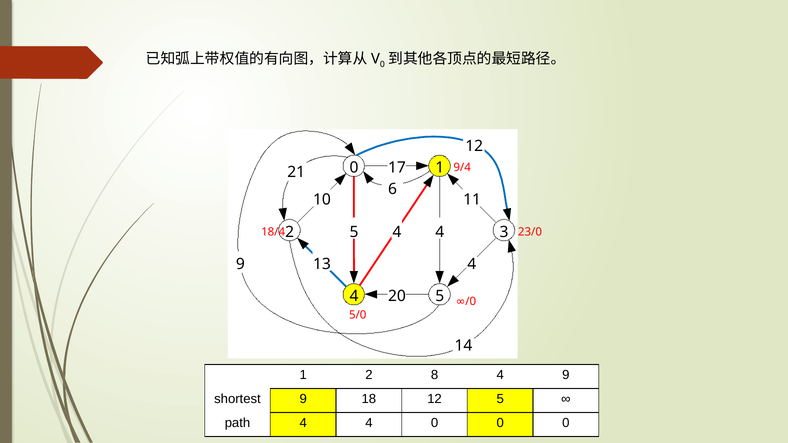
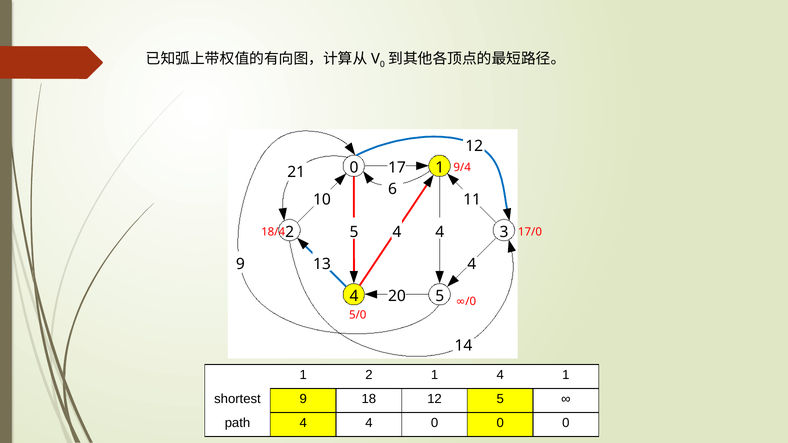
23/0: 23/0 -> 17/0
2 8: 8 -> 1
4 9: 9 -> 1
